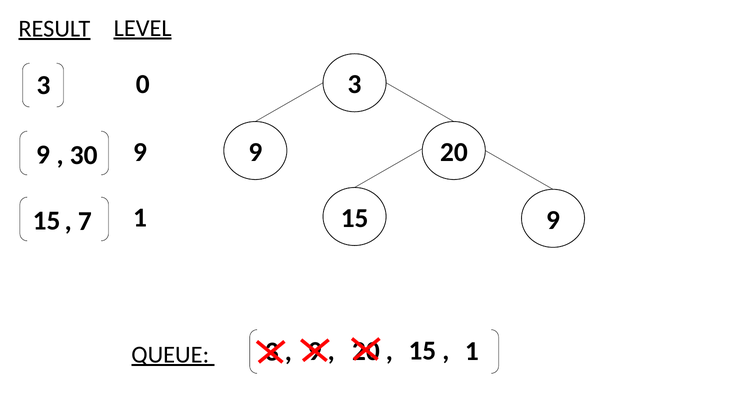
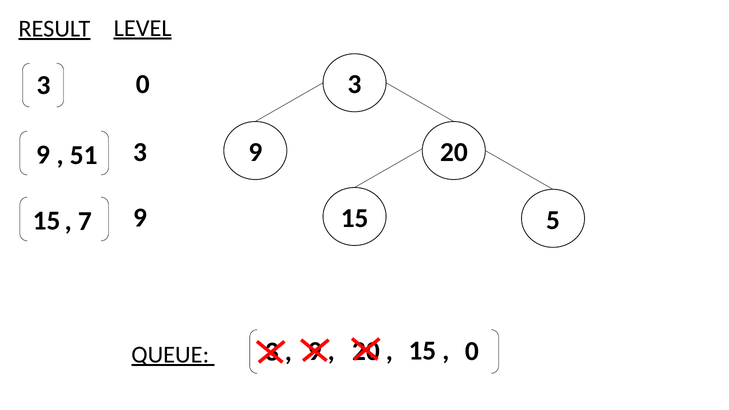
9 9: 9 -> 3
30: 30 -> 51
15 9: 9 -> 5
15 1: 1 -> 9
1 at (472, 351): 1 -> 0
